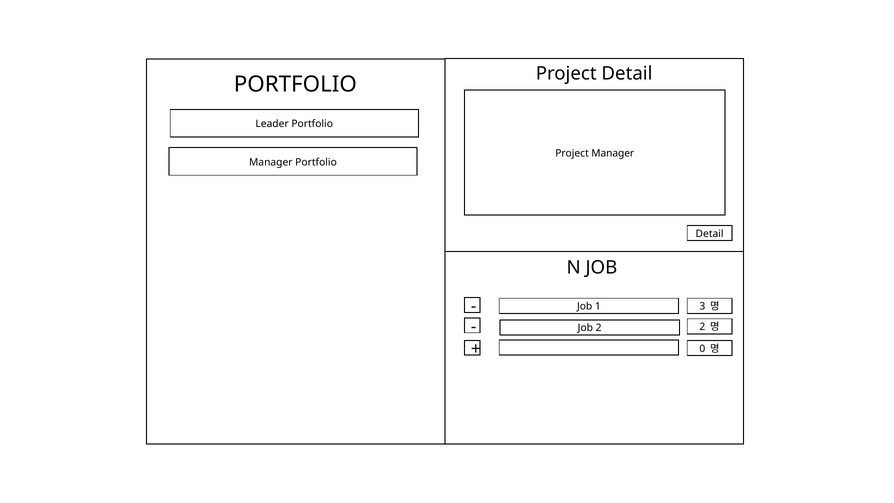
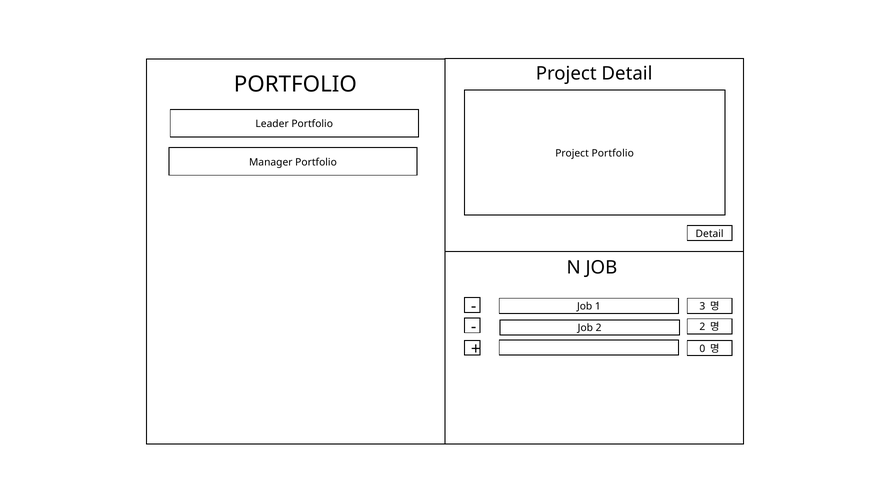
Project Manager: Manager -> Portfolio
